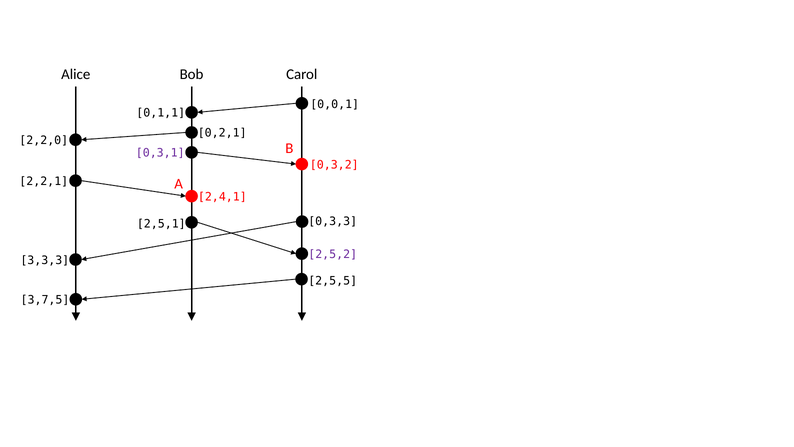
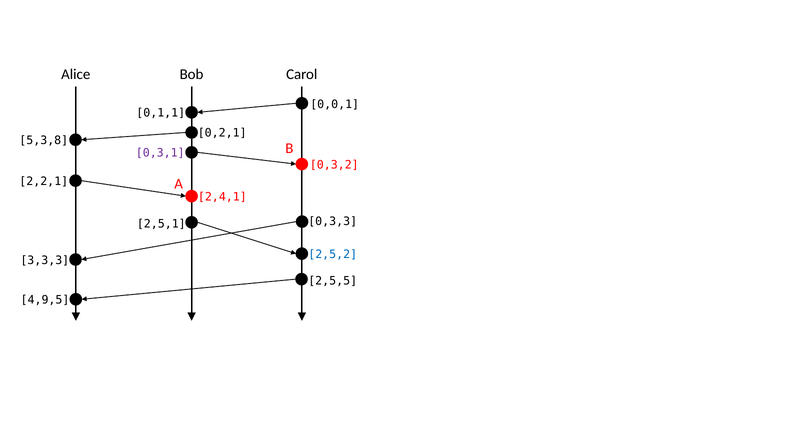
2,2,0: 2,2,0 -> 5,3,8
2,5,2 colour: purple -> blue
3,7,5: 3,7,5 -> 4,9,5
